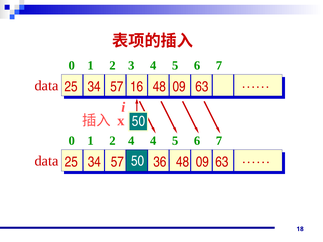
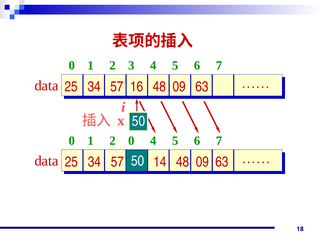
2 4: 4 -> 0
36: 36 -> 14
